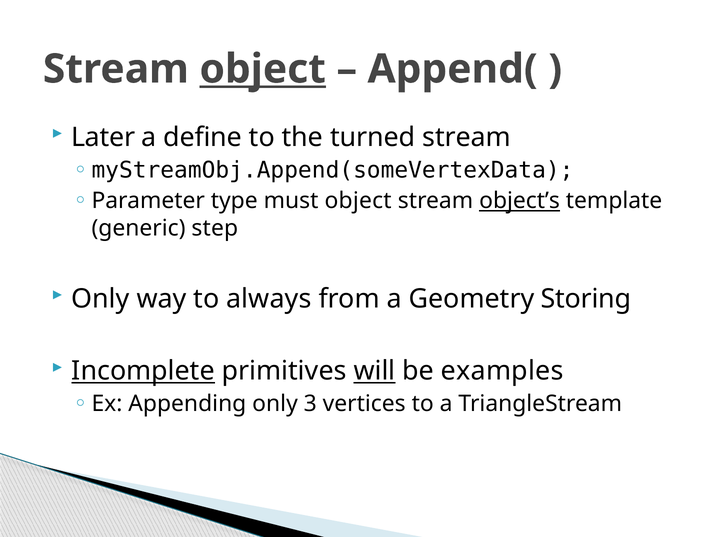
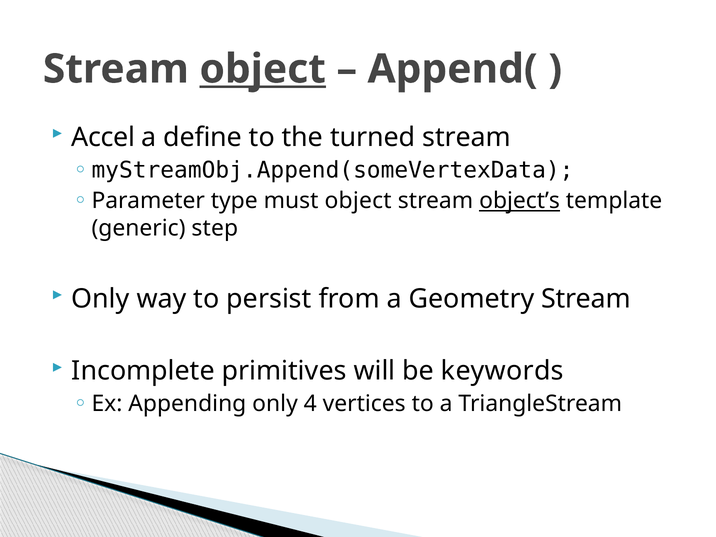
Later: Later -> Accel
always: always -> persist
Geometry Storing: Storing -> Stream
Incomplete underline: present -> none
will underline: present -> none
examples: examples -> keywords
3: 3 -> 4
